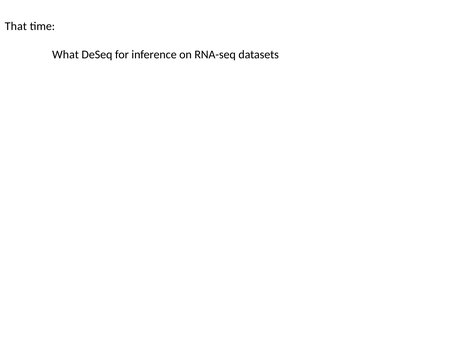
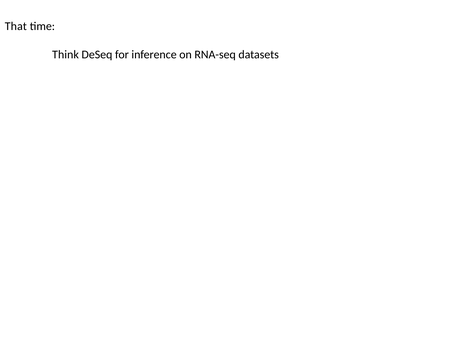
What: What -> Think
